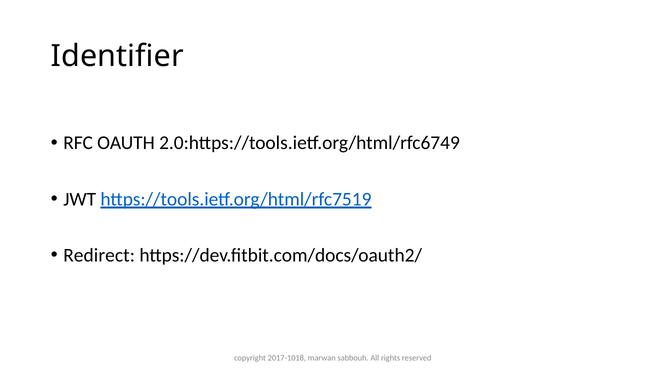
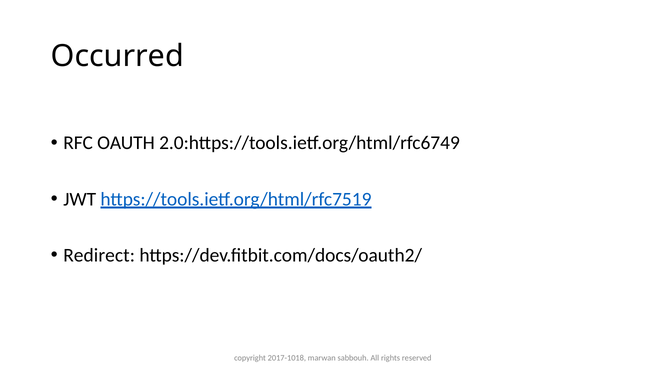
Identifier: Identifier -> Occurred
